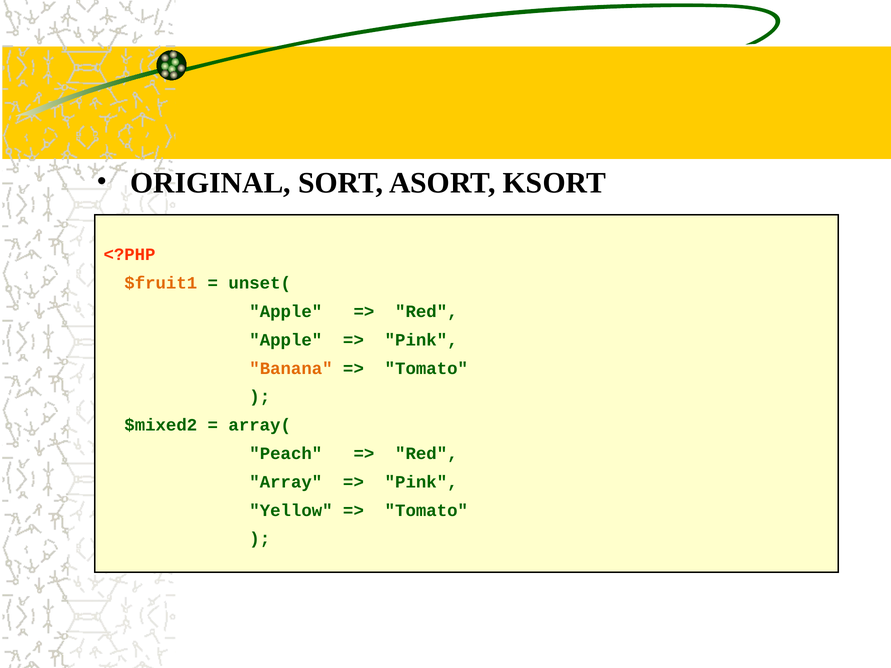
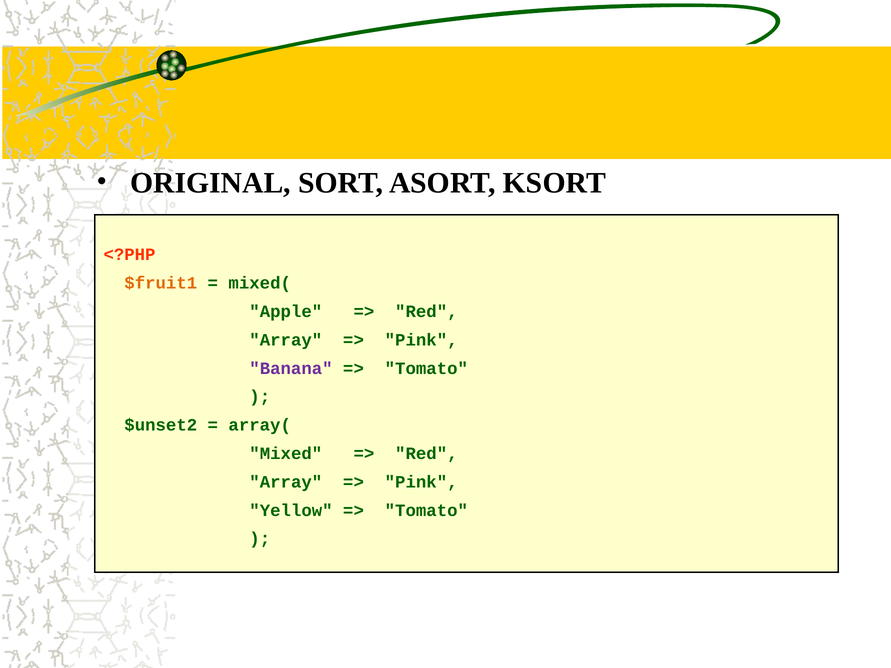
unset(: unset( -> mixed(
Apple at (286, 340): Apple -> Array
Banana colour: orange -> purple
$mixed2: $mixed2 -> $unset2
Peach: Peach -> Mixed
